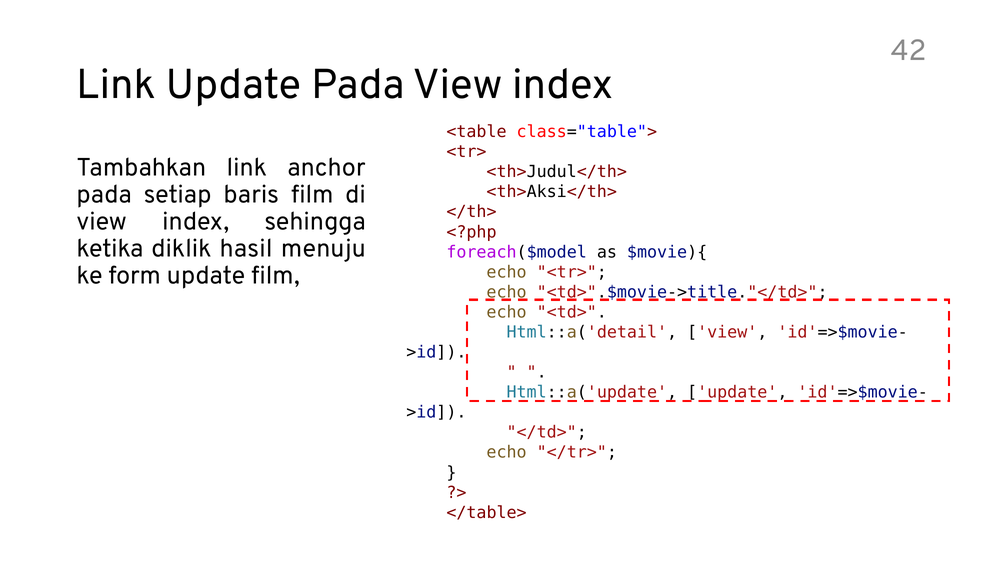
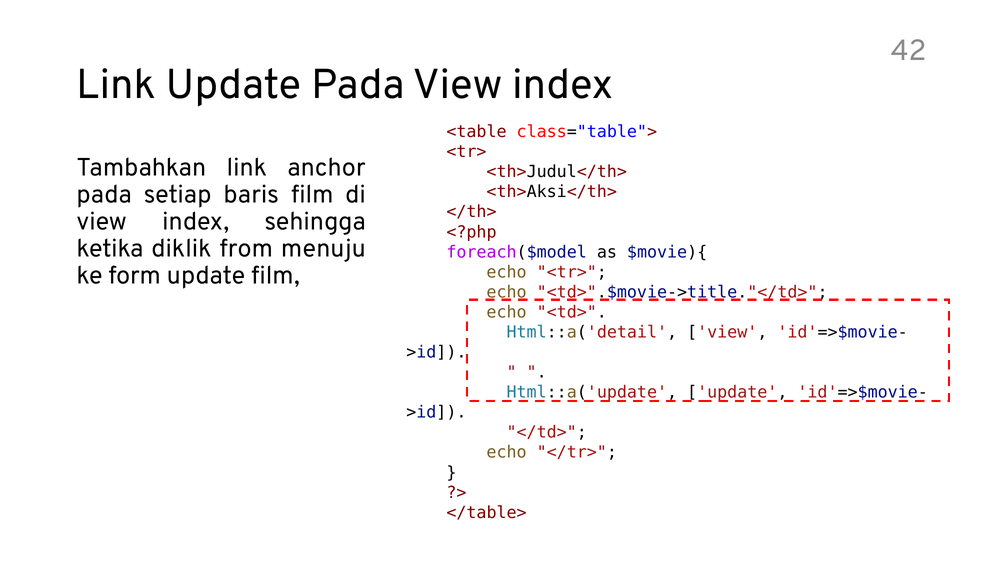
hasil: hasil -> from
